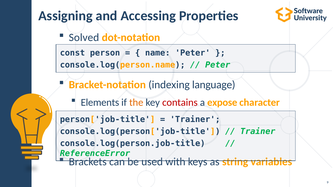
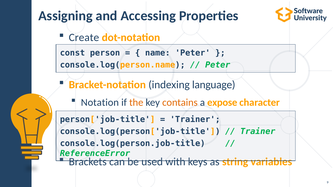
Solved: Solved -> Create
Elements: Elements -> Notation
contains colour: red -> orange
